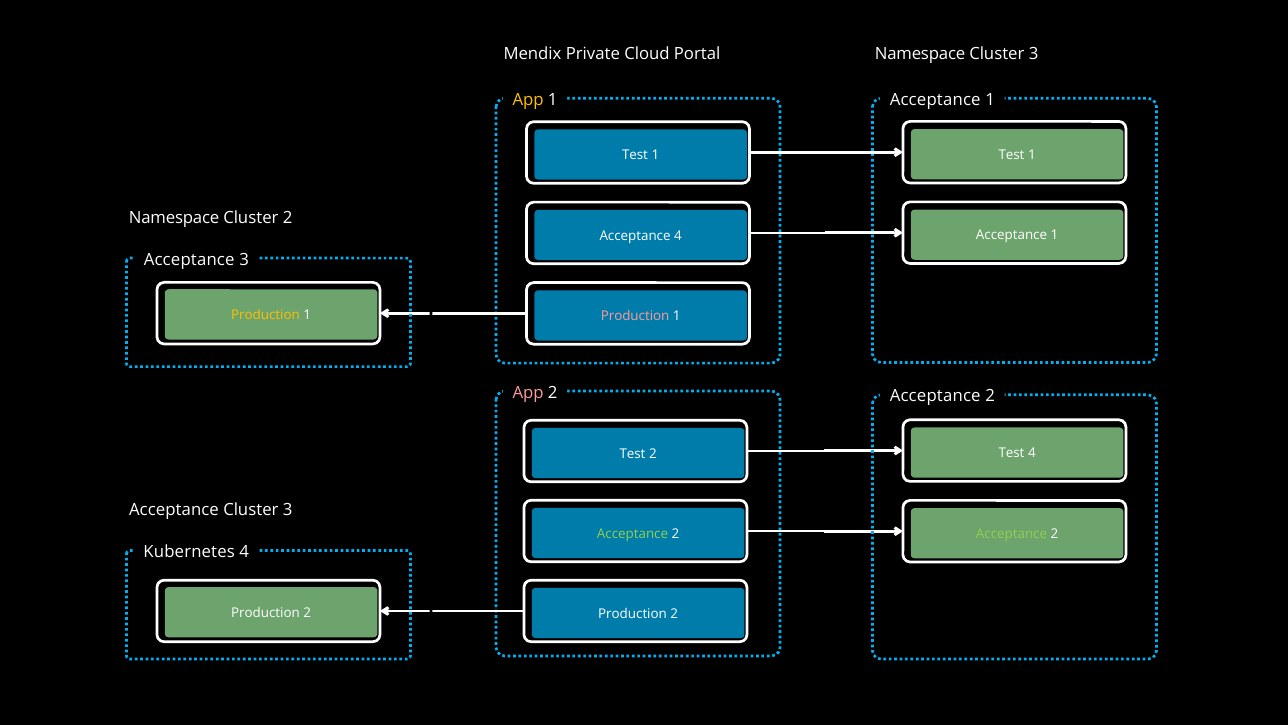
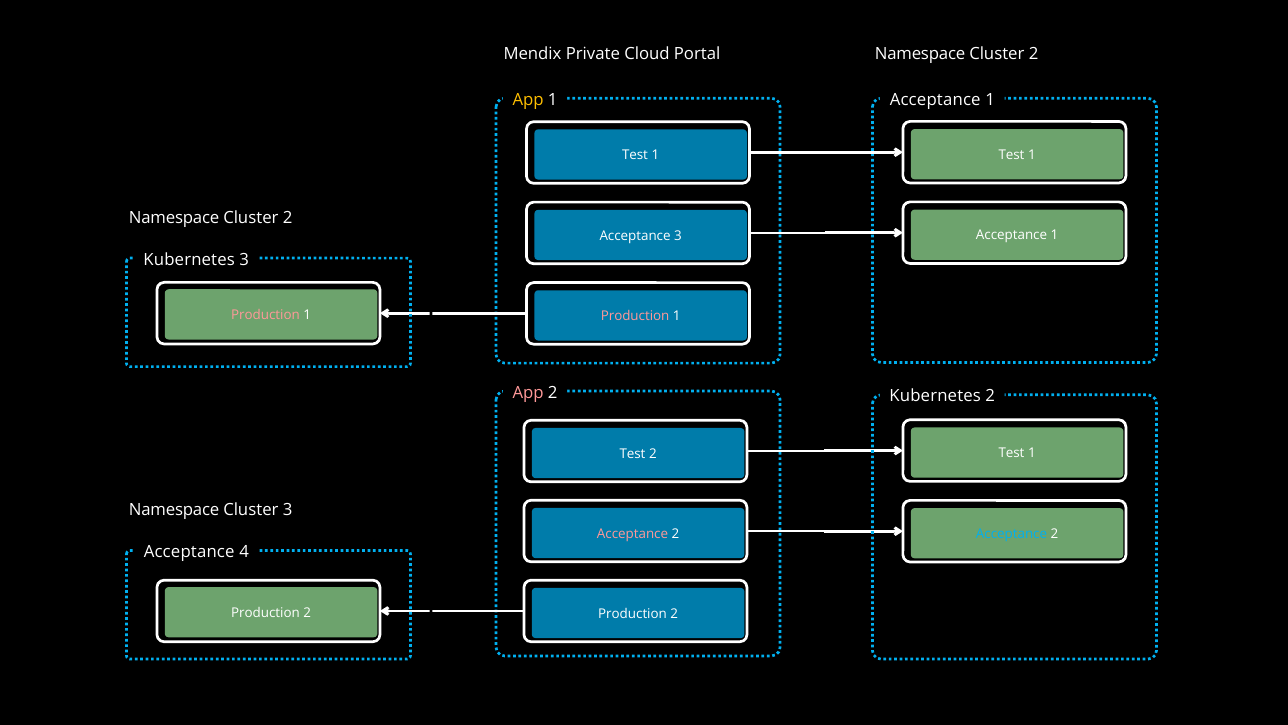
3 at (1034, 54): 3 -> 2
Acceptance 4: 4 -> 3
Acceptance at (189, 260): Acceptance -> Kubernetes
Production at (266, 315) colour: yellow -> pink
Acceptance at (935, 396): Acceptance -> Kubernetes
4 at (1032, 453): 4 -> 1
Acceptance at (174, 510): Acceptance -> Namespace
Acceptance at (633, 534) colour: light green -> pink
Acceptance at (1012, 534) colour: light green -> light blue
Kubernetes at (189, 552): Kubernetes -> Acceptance
